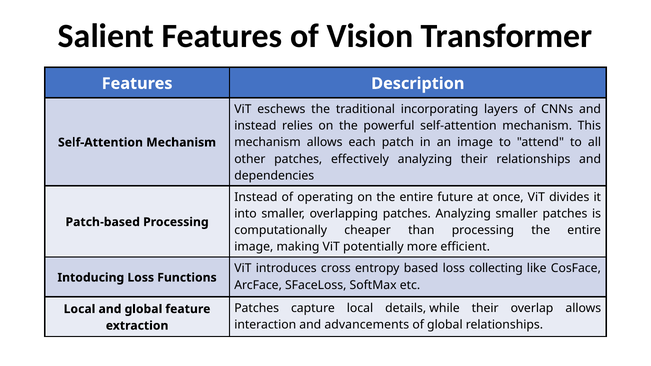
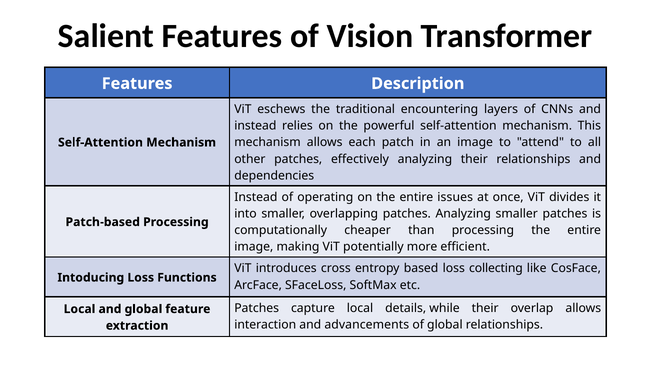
incorporating: incorporating -> encountering
future: future -> issues
